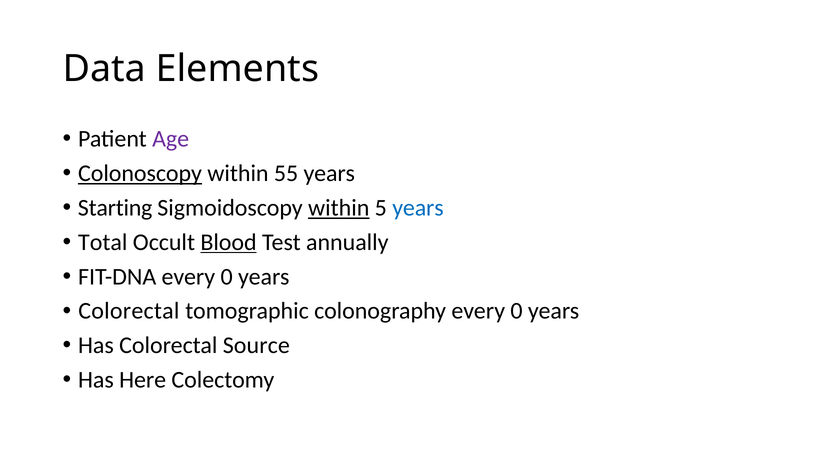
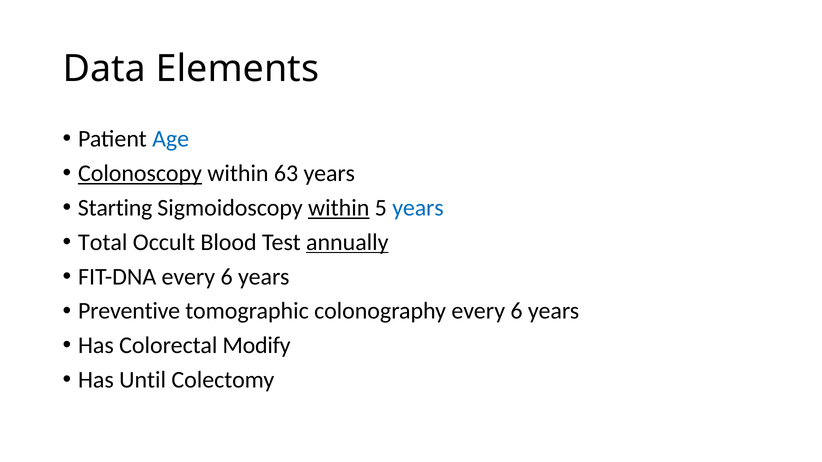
Age colour: purple -> blue
55: 55 -> 63
Blood underline: present -> none
annually underline: none -> present
FIT-DNA every 0: 0 -> 6
Colorectal at (129, 311): Colorectal -> Preventive
colonography every 0: 0 -> 6
Source: Source -> Modify
Here: Here -> Until
